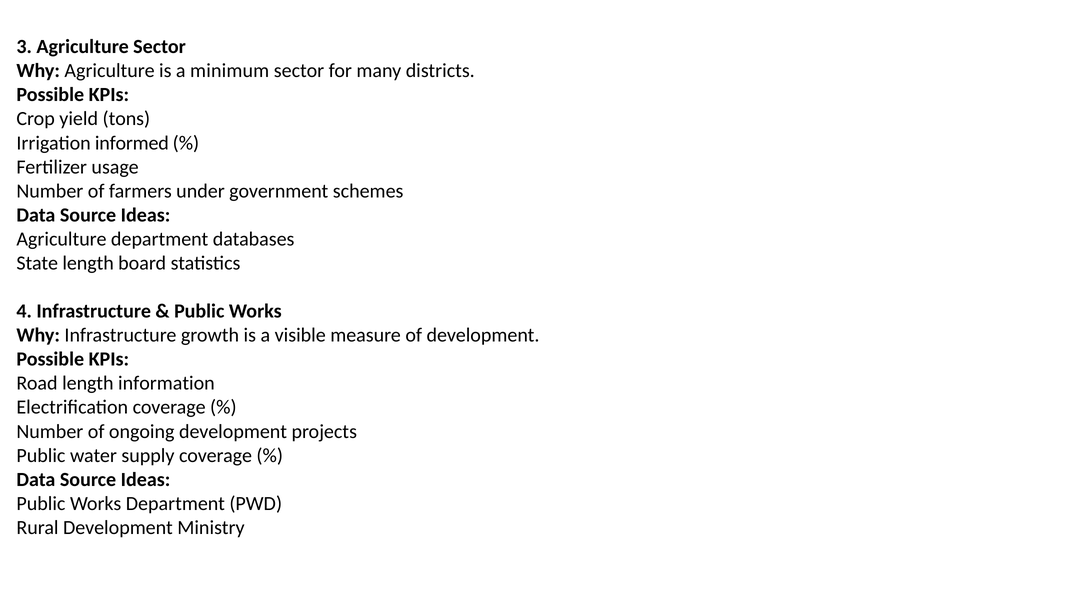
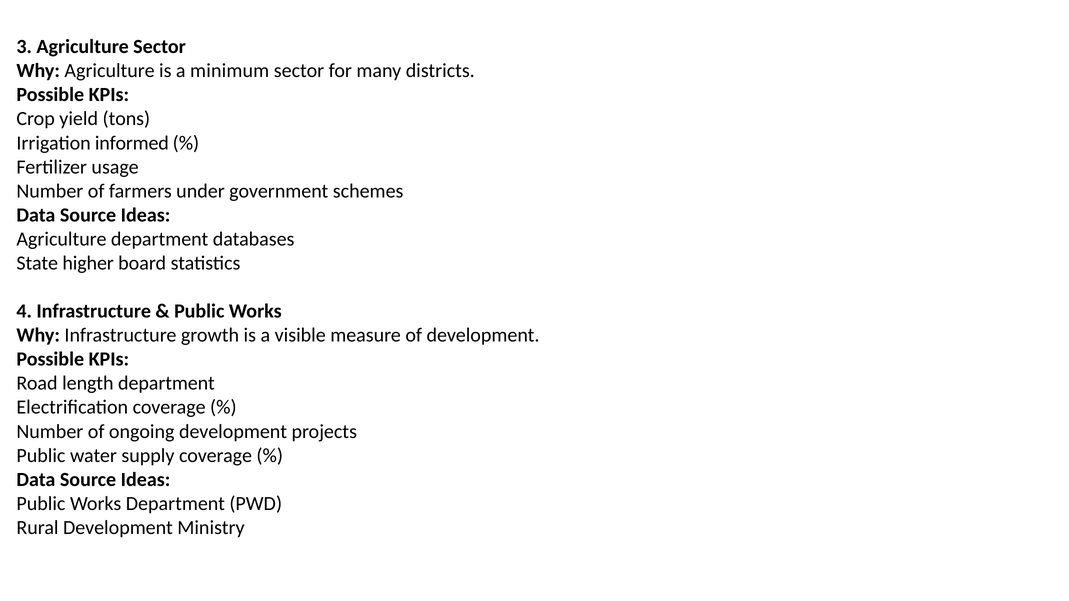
State length: length -> higher
length information: information -> department
